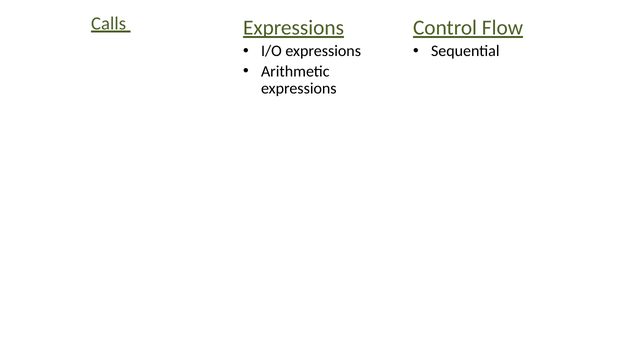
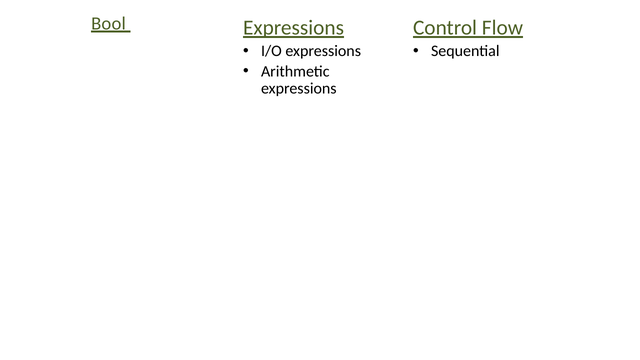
Calls: Calls -> Bool
